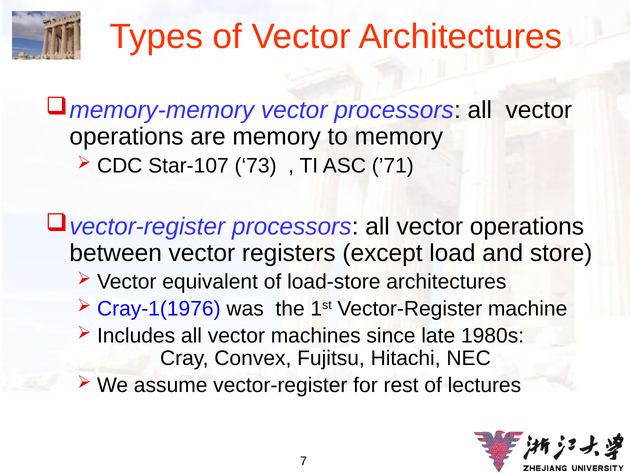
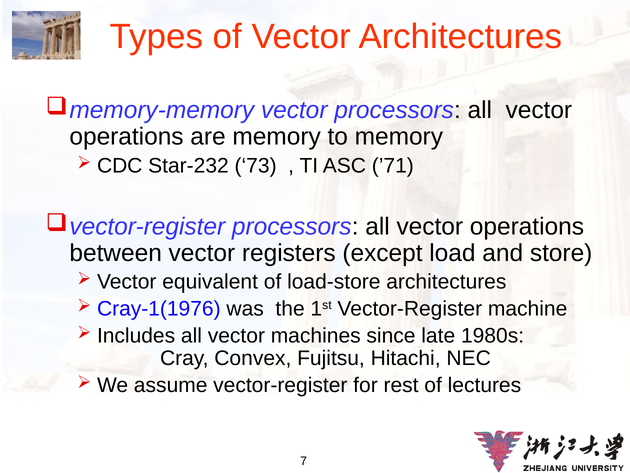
Star-107: Star-107 -> Star-232
